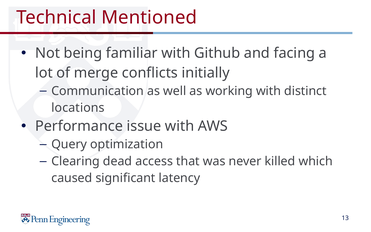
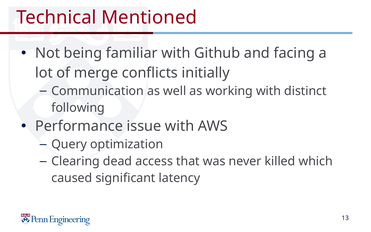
locations: locations -> following
